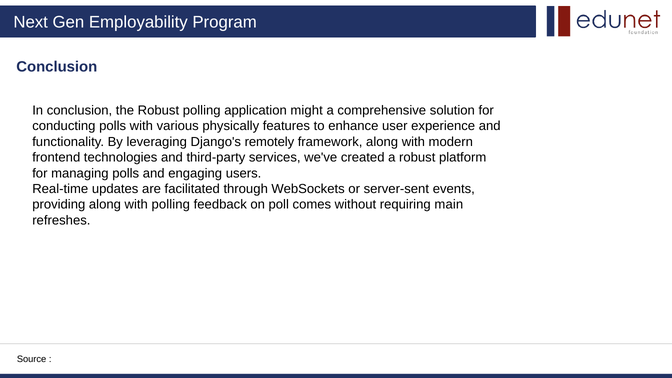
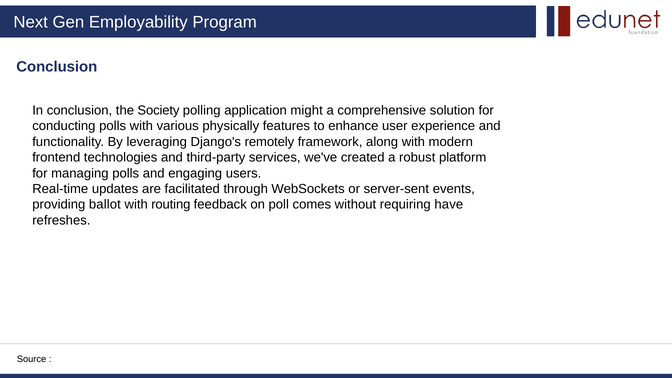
the Robust: Robust -> Society
providing along: along -> ballot
with polling: polling -> routing
main: main -> have
